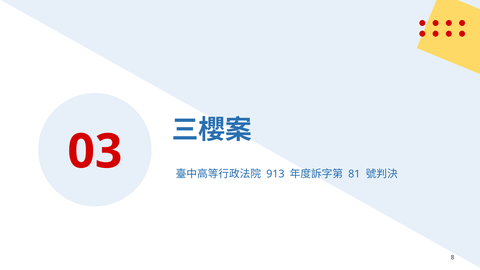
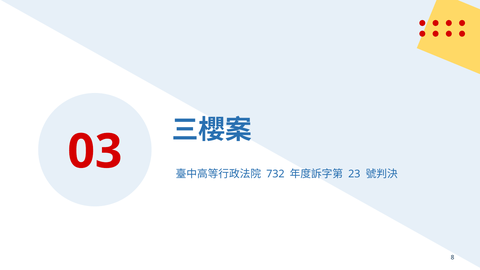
913: 913 -> 732
81: 81 -> 23
